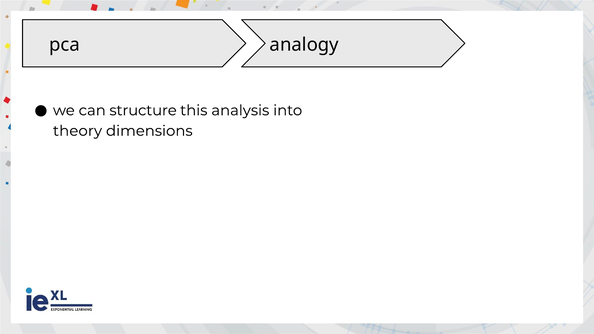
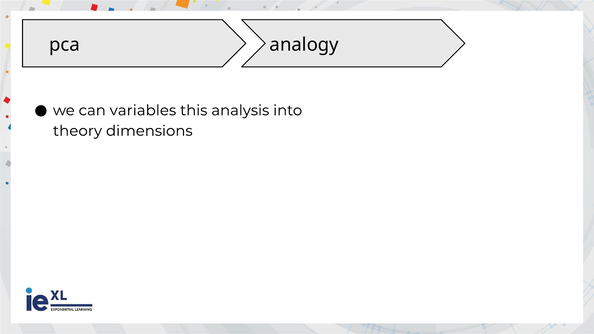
structure: structure -> variables
